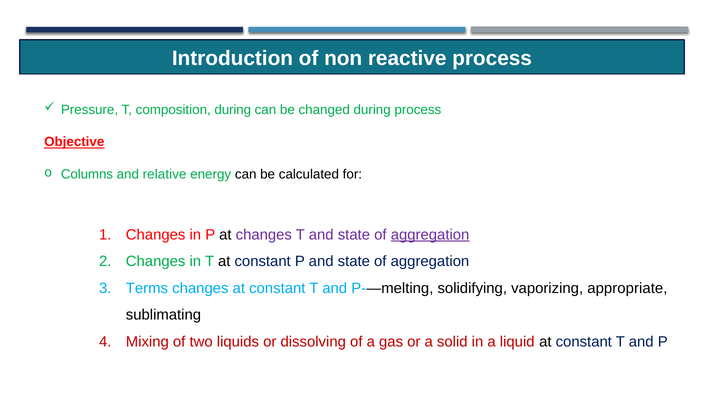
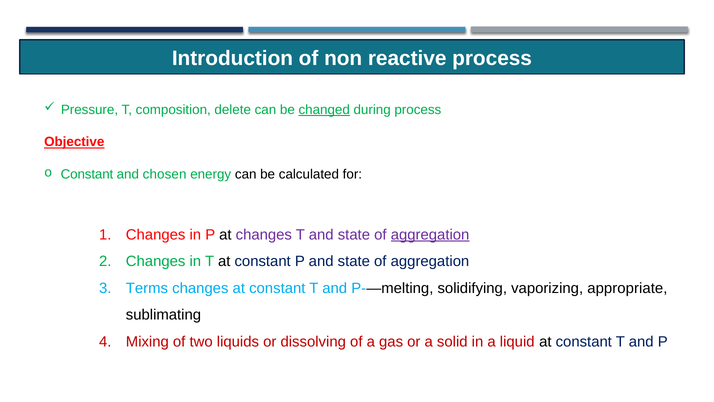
composition during: during -> delete
changed underline: none -> present
Columns at (87, 174): Columns -> Constant
relative: relative -> chosen
